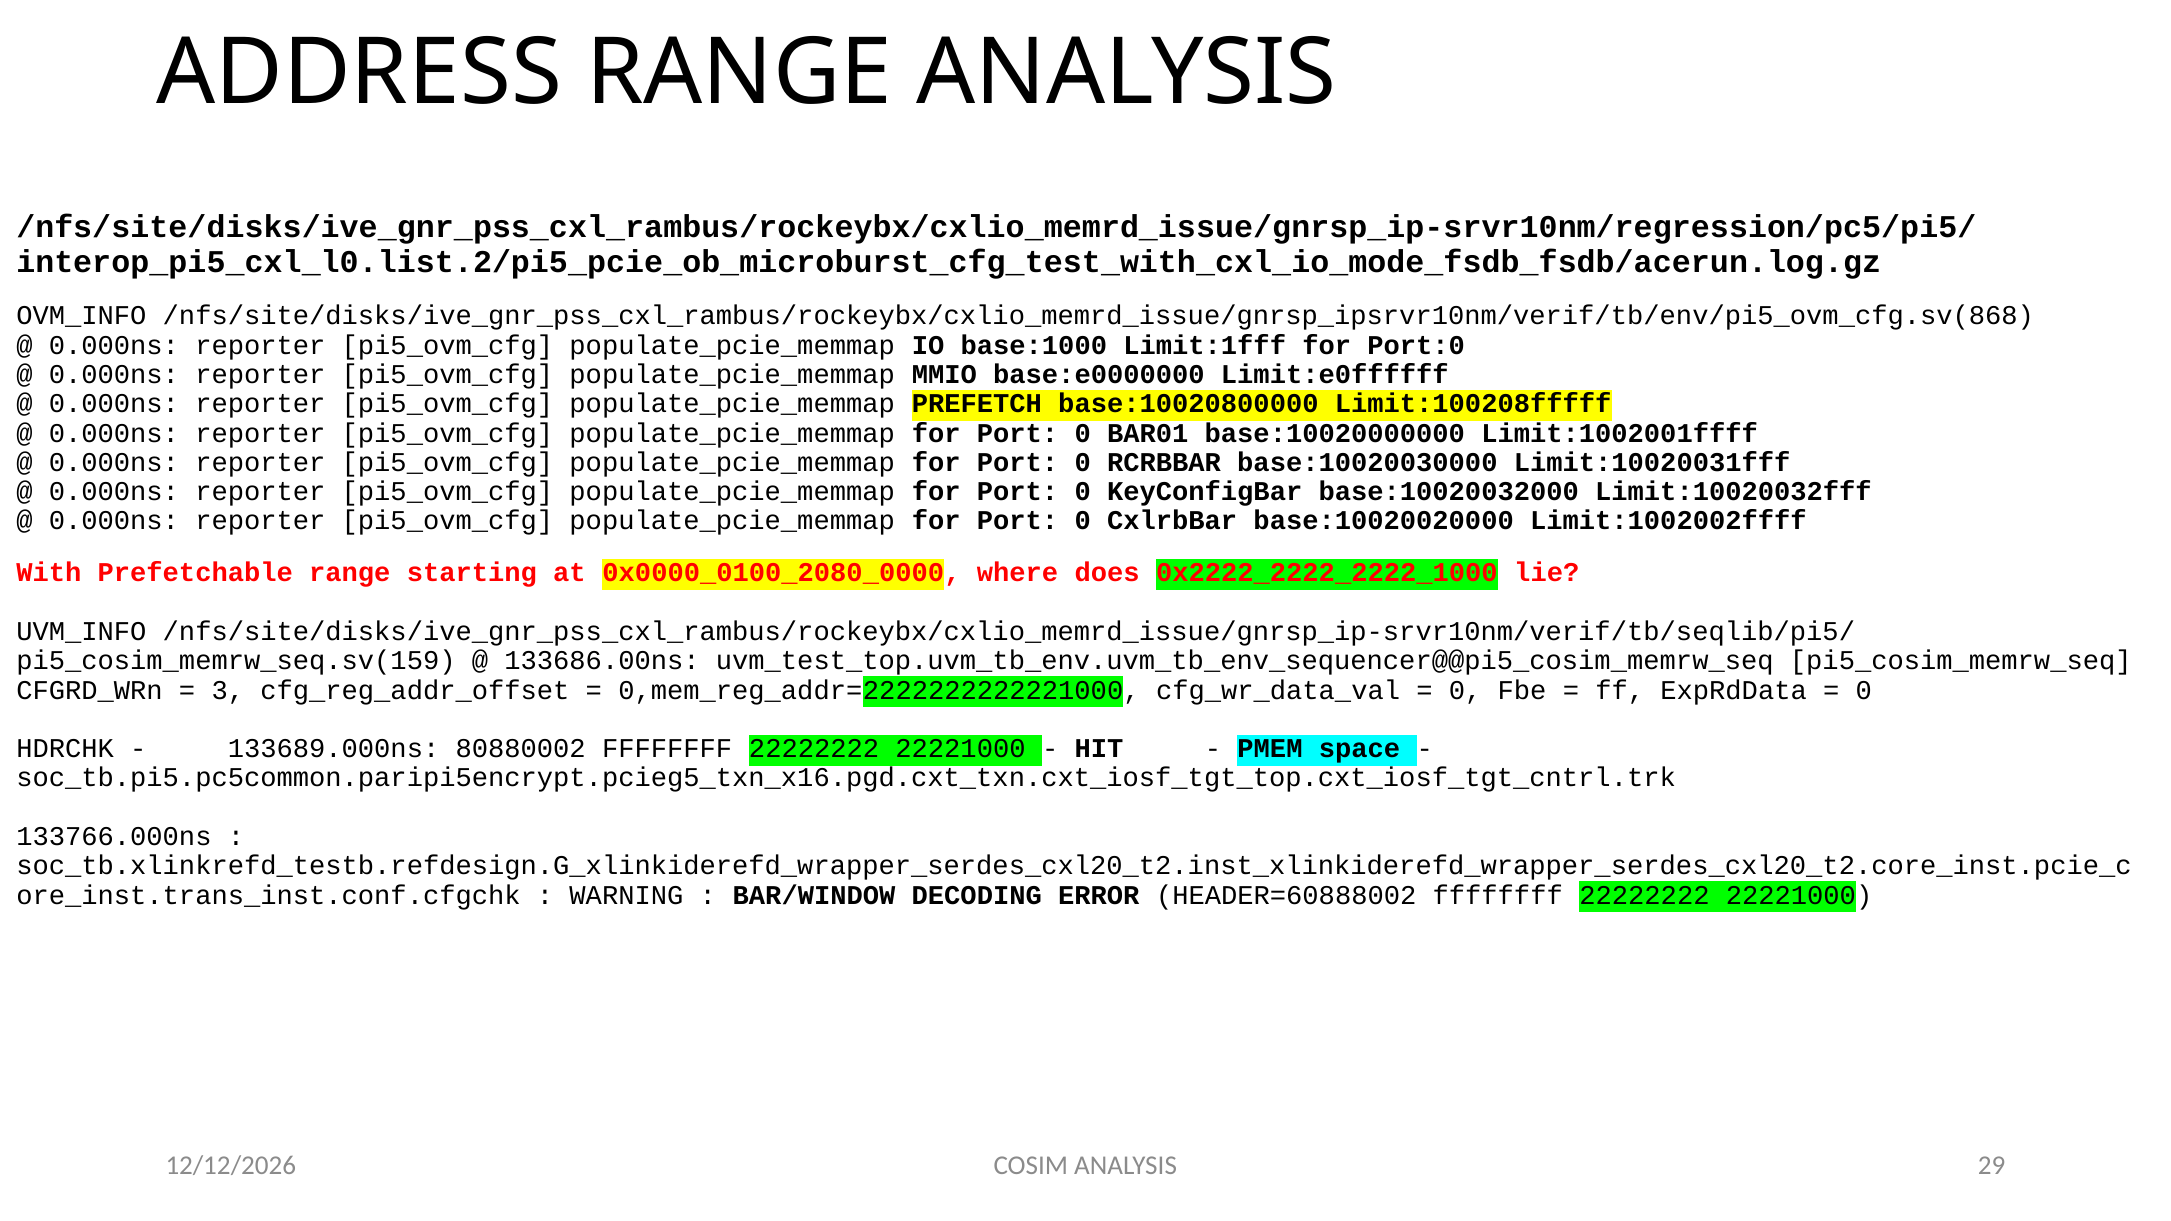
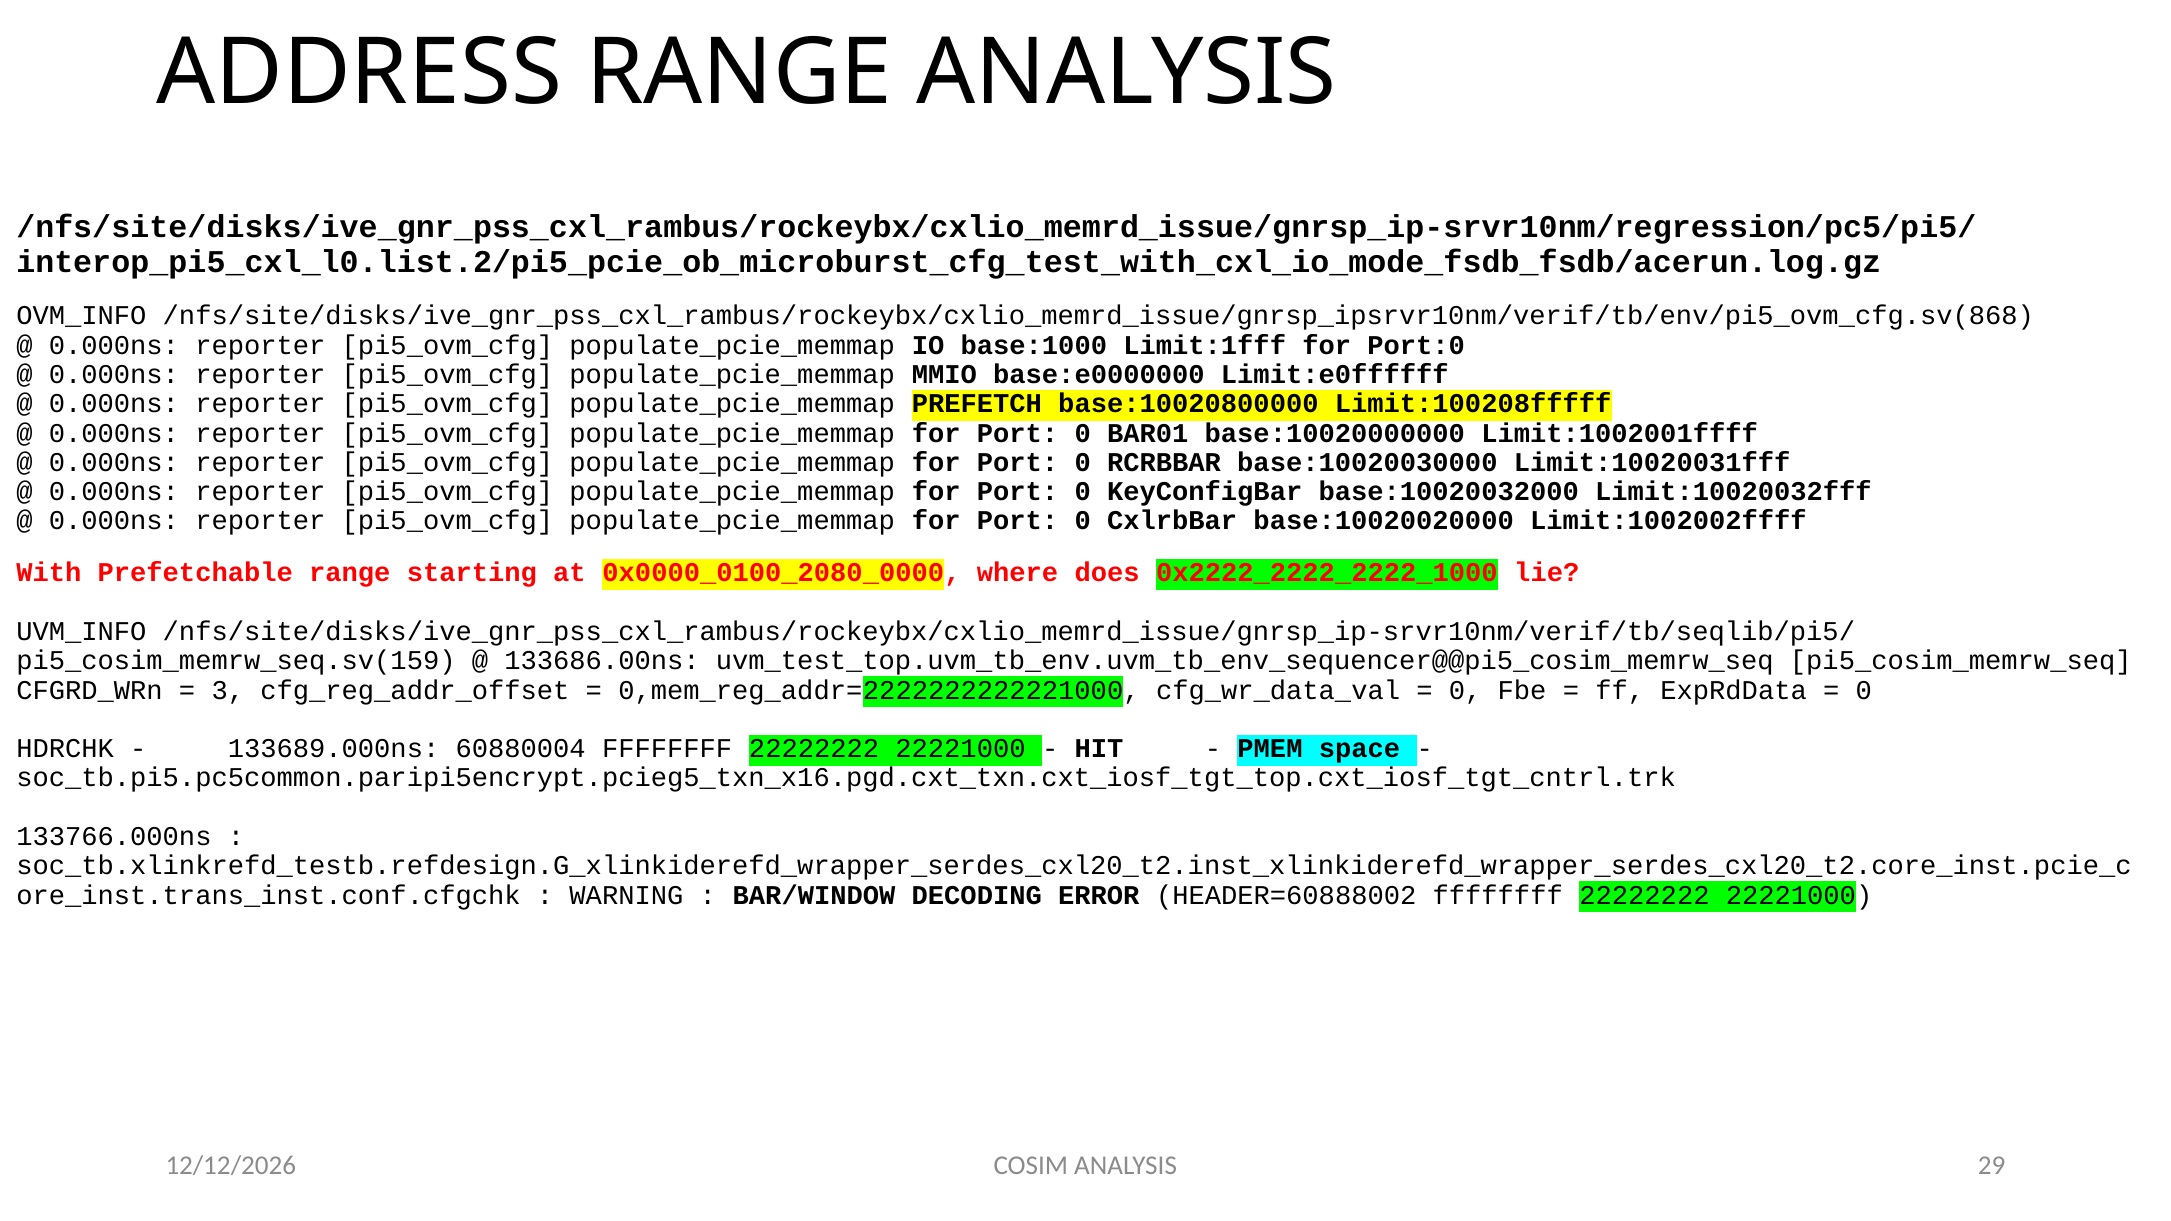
80880002: 80880002 -> 60880004
